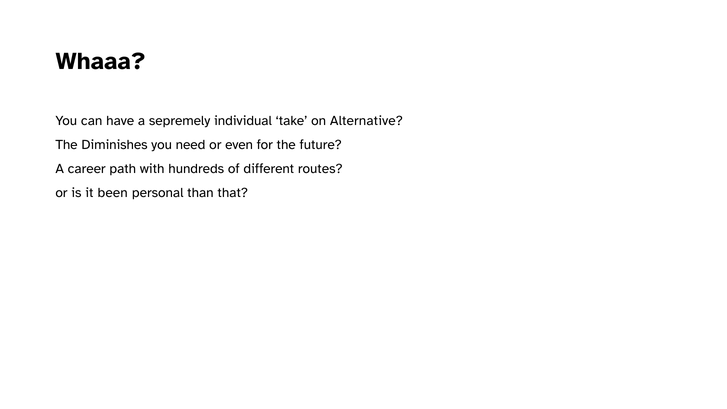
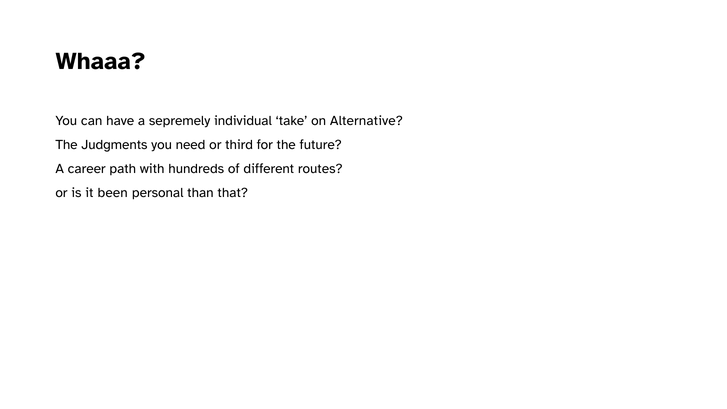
Diminishes: Diminishes -> Judgments
even: even -> third
